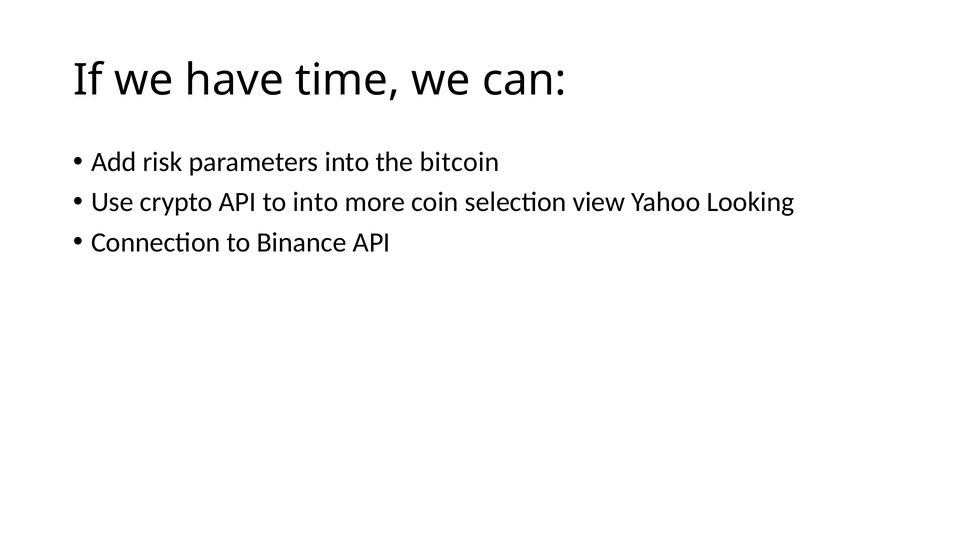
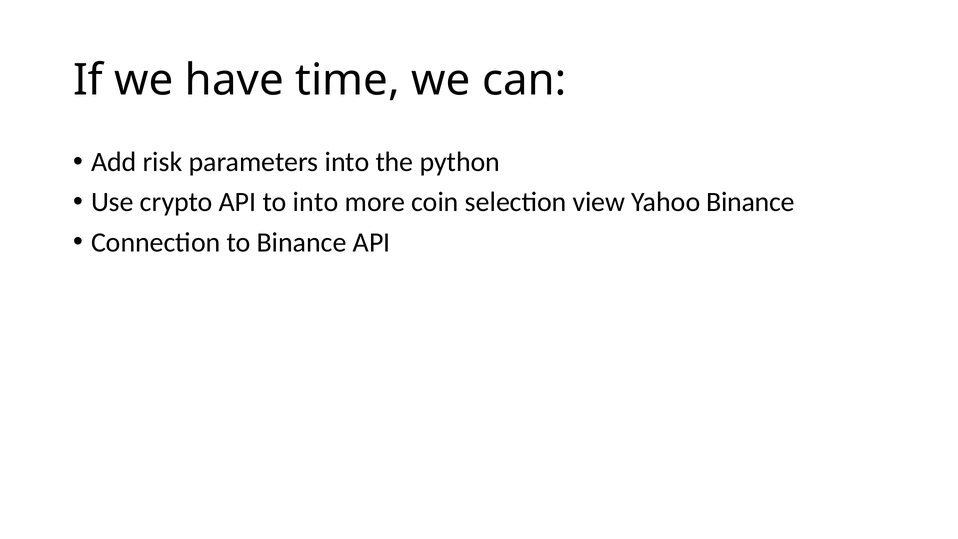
bitcoin: bitcoin -> python
Yahoo Looking: Looking -> Binance
